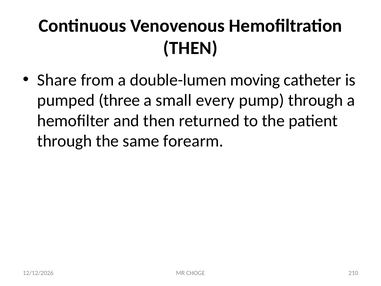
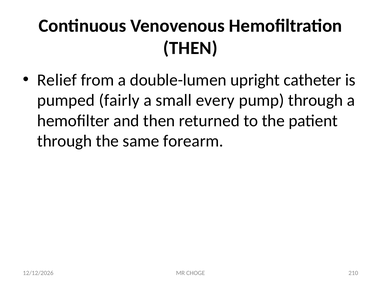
Share: Share -> Relief
moving: moving -> upright
three: three -> fairly
